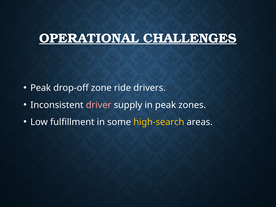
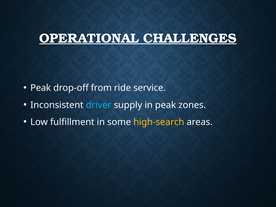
zone: zone -> from
drivers: drivers -> service
driver colour: pink -> light blue
